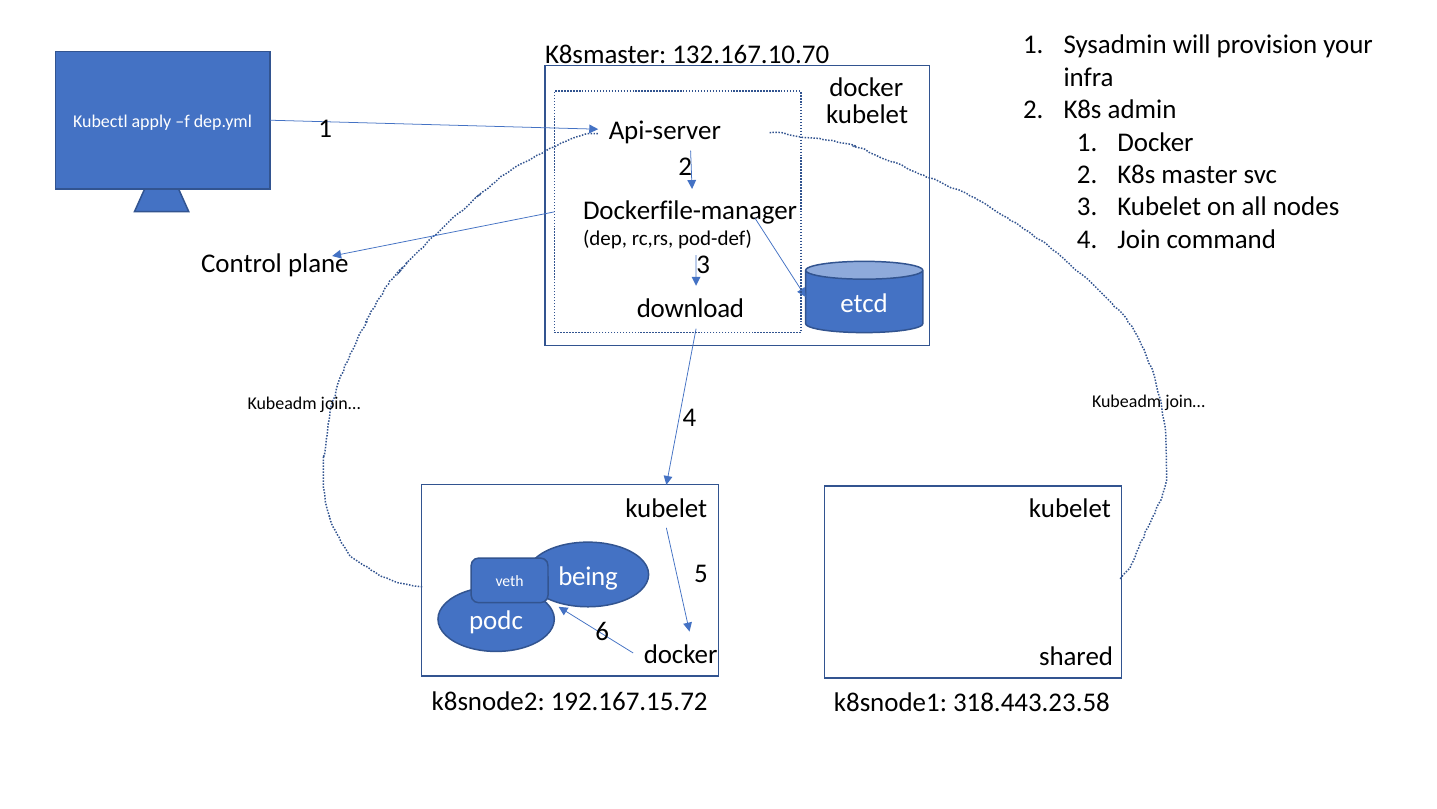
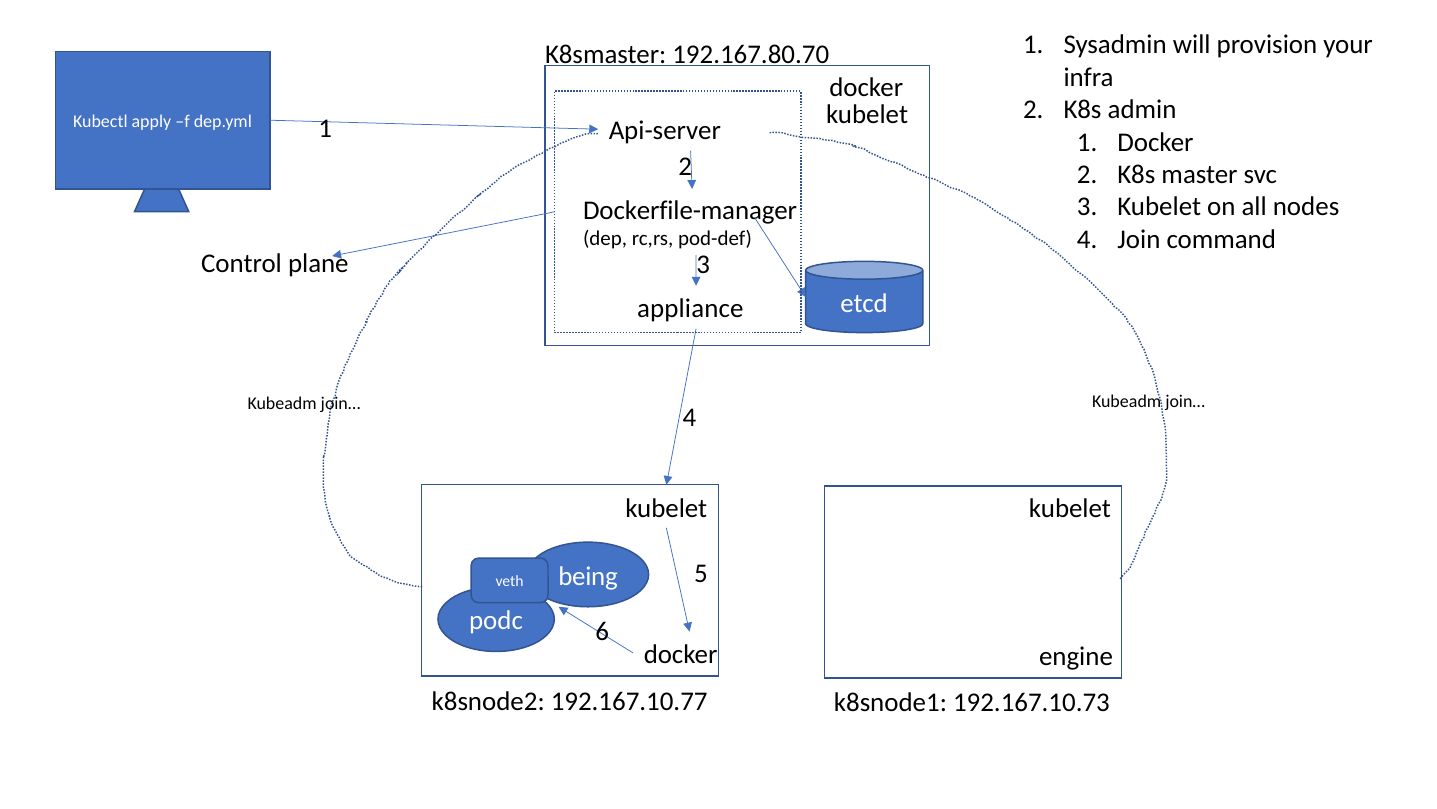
132.167.10.70: 132.167.10.70 -> 192.167.80.70
download: download -> appliance
shared: shared -> engine
192.167.15.72: 192.167.15.72 -> 192.167.10.77
318.443.23.58: 318.443.23.58 -> 192.167.10.73
